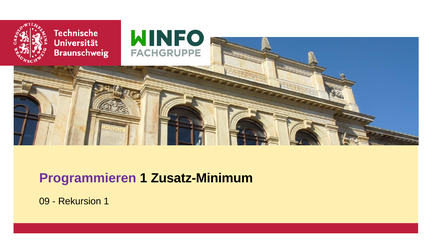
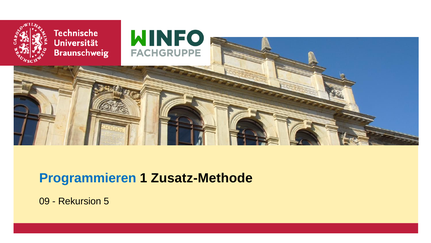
Programmieren colour: purple -> blue
Zusatz-Minimum: Zusatz-Minimum -> Zusatz-Methode
Rekursion 1: 1 -> 5
